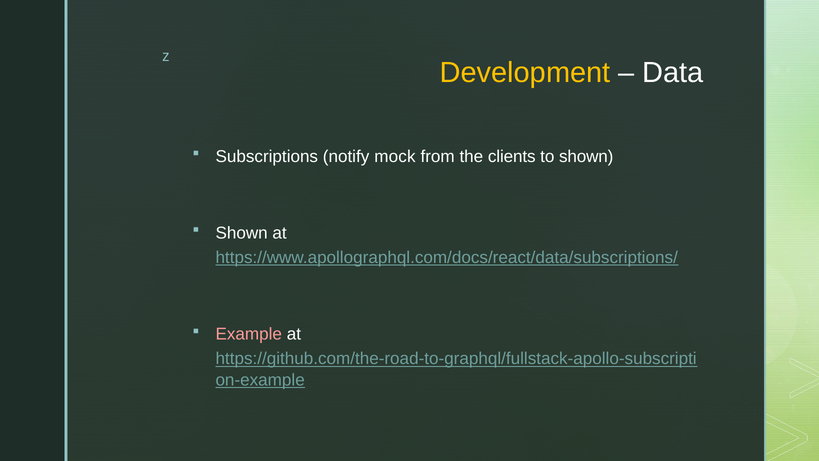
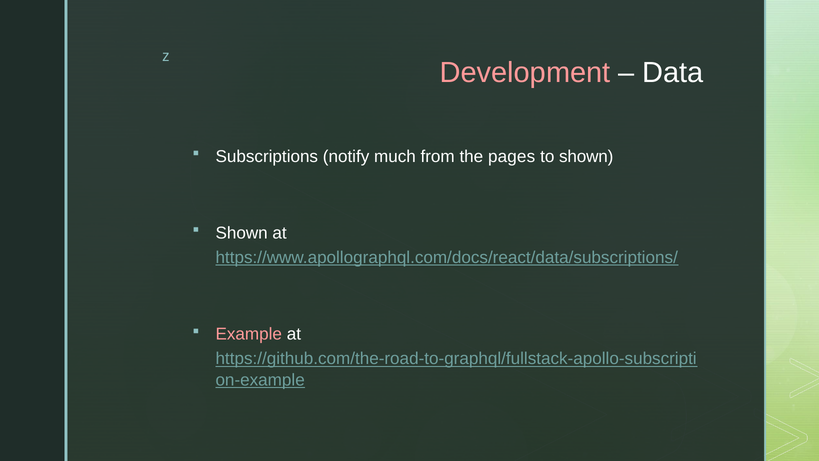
Development colour: yellow -> pink
mock: mock -> much
clients: clients -> pages
